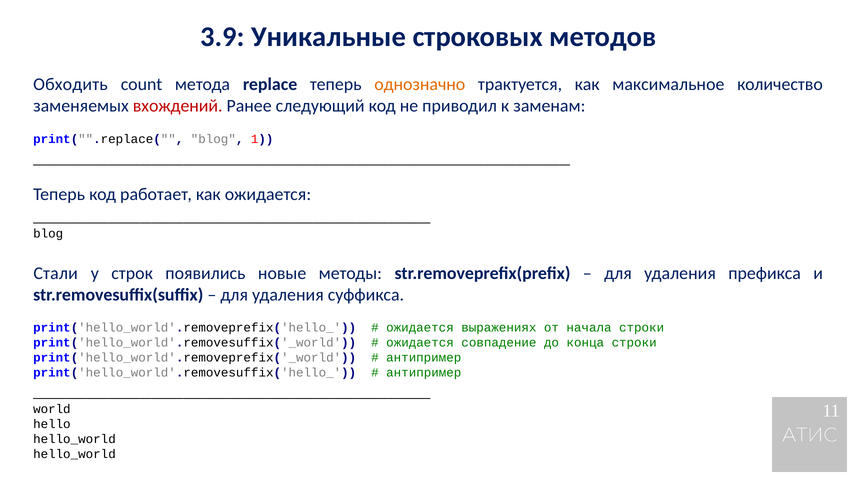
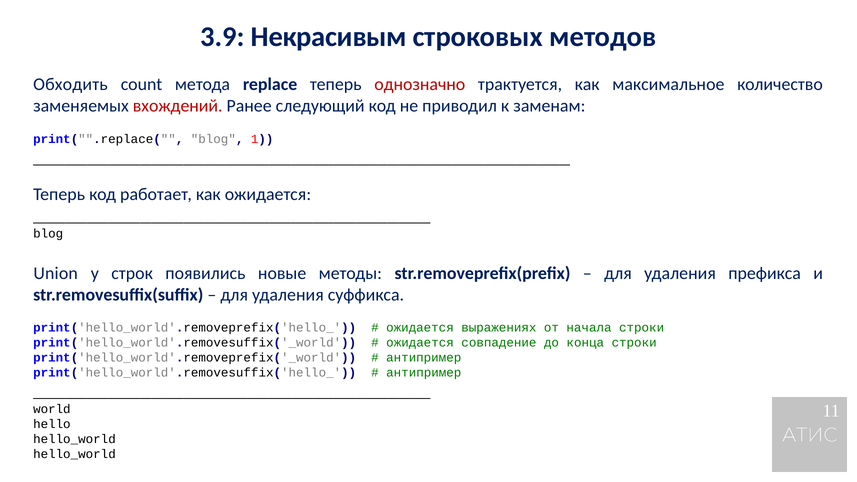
Уникальные: Уникальные -> Некрасивым
однозначно colour: orange -> red
Стали: Стали -> Union
